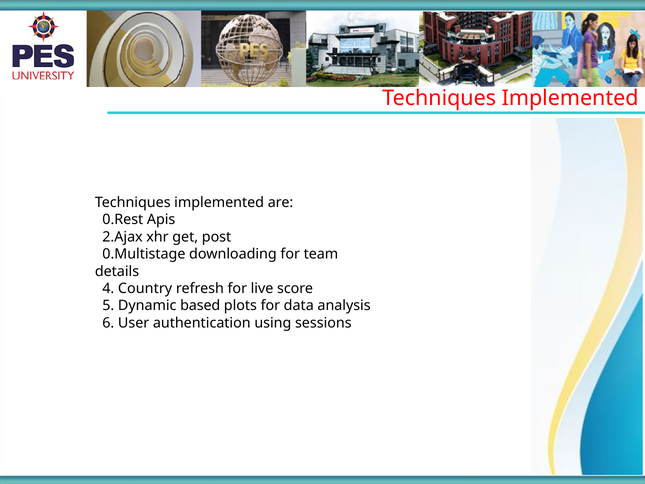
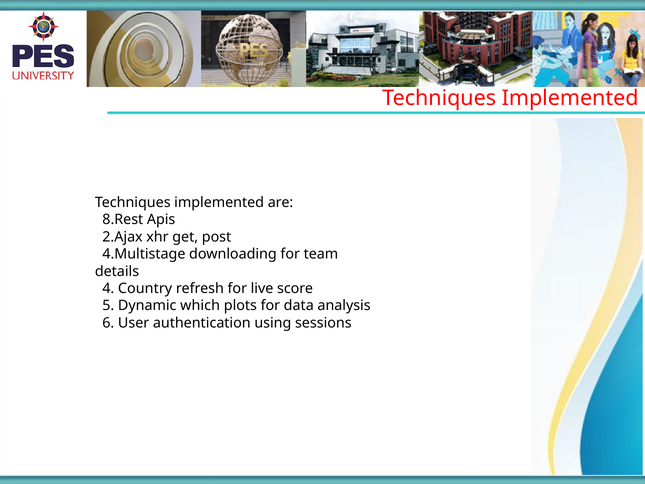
0.Rest: 0.Rest -> 8.Rest
0.Multistage: 0.Multistage -> 4.Multistage
based: based -> which
